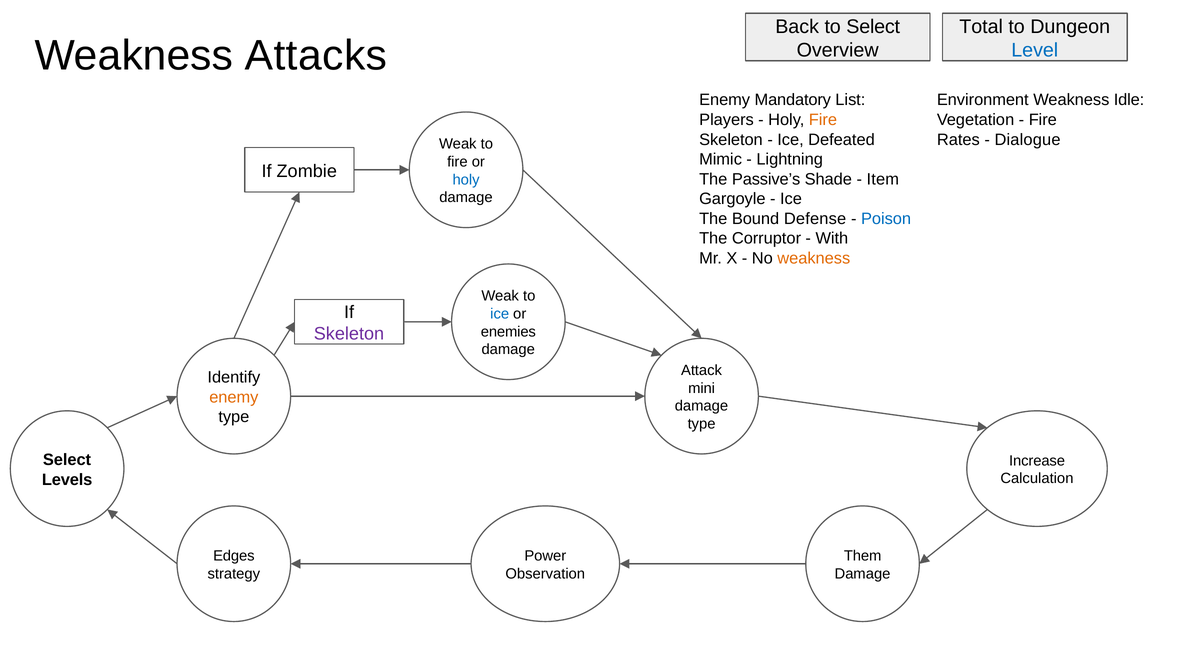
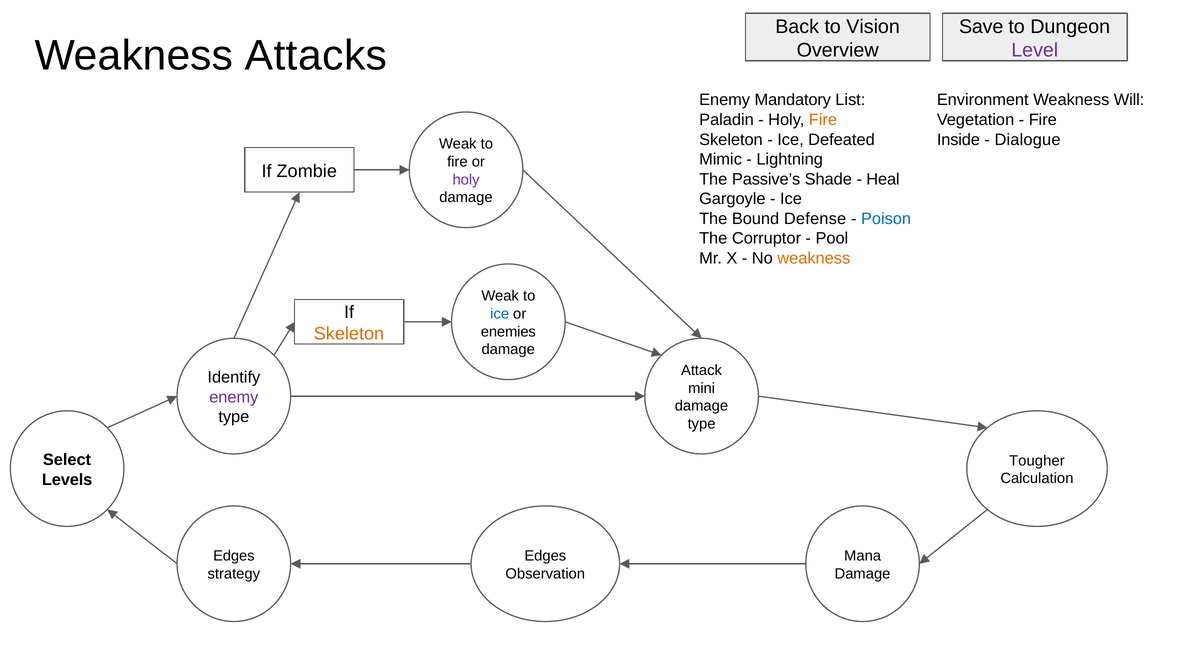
to Select: Select -> Vision
Total: Total -> Save
Level colour: blue -> purple
Idle: Idle -> Will
Players: Players -> Paladin
Rates: Rates -> Inside
Item: Item -> Heal
holy at (466, 180) colour: blue -> purple
With: With -> Pool
Skeleton at (349, 334) colour: purple -> orange
enemy at (234, 397) colour: orange -> purple
Increase: Increase -> Tougher
Power at (545, 555): Power -> Edges
Them: Them -> Mana
